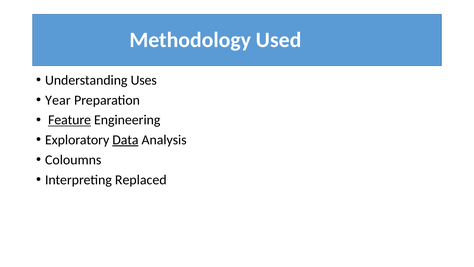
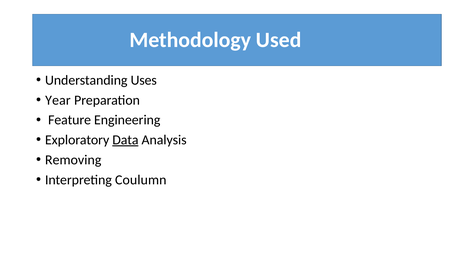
Feature underline: present -> none
Coloumns: Coloumns -> Removing
Replaced: Replaced -> Coulumn
